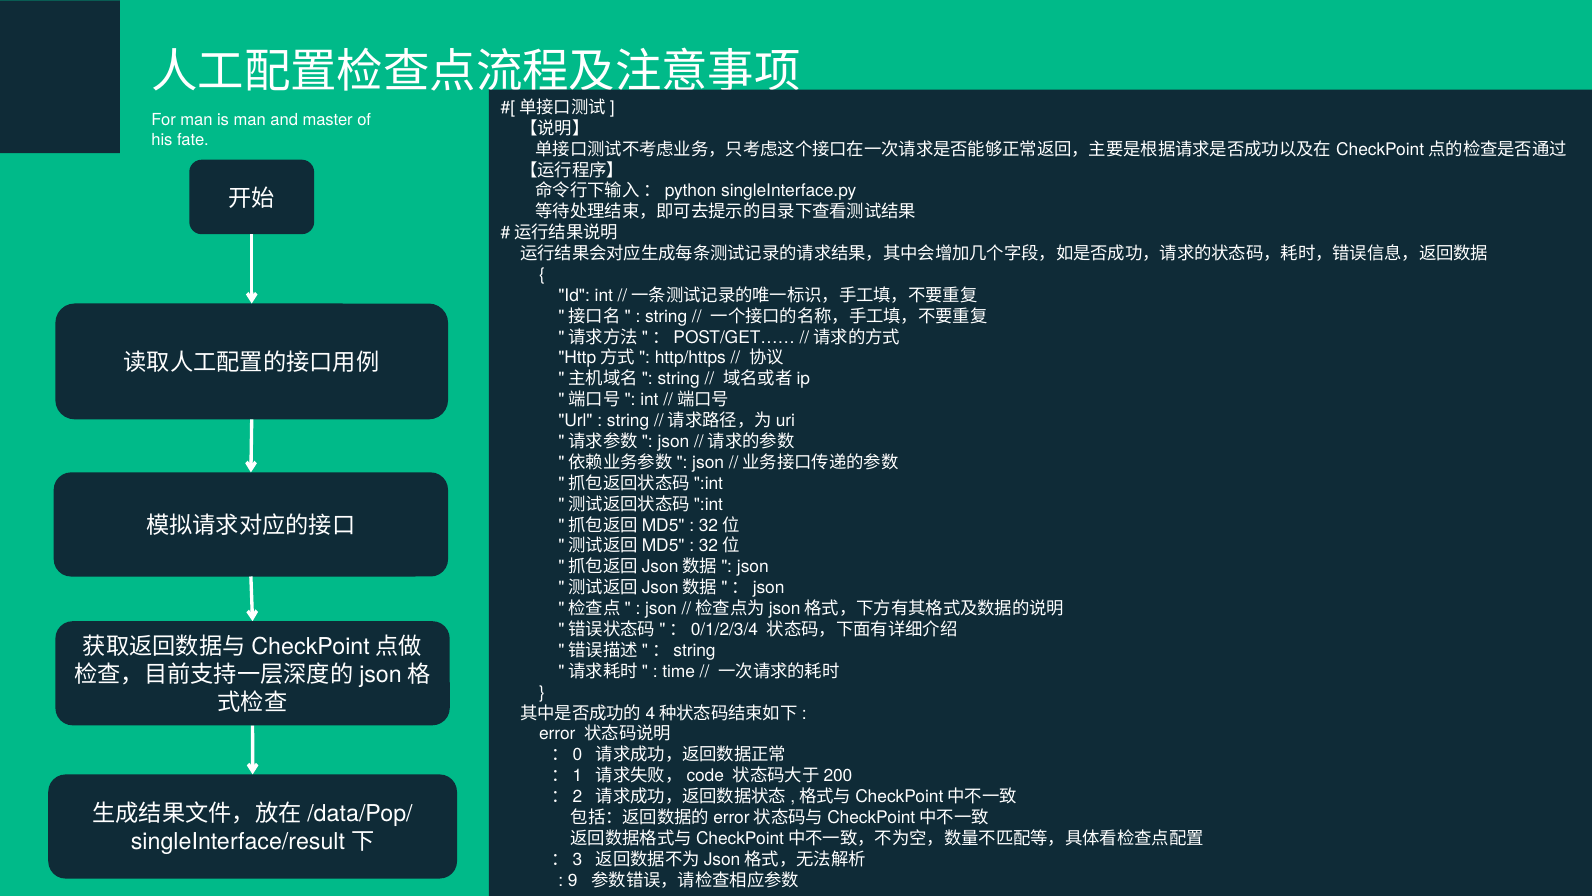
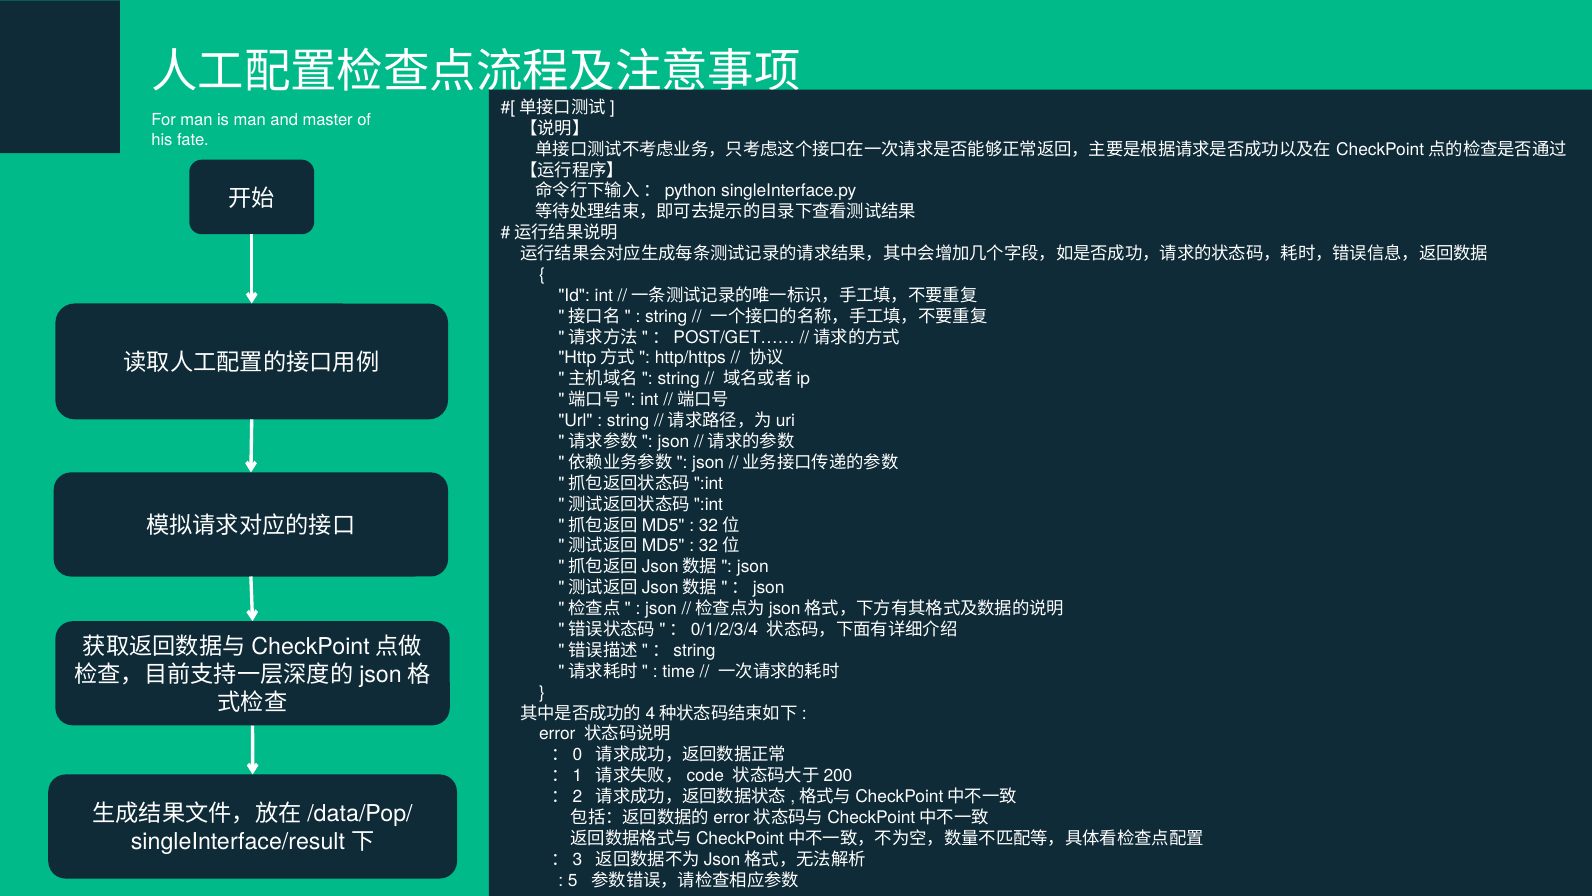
9: 9 -> 5
